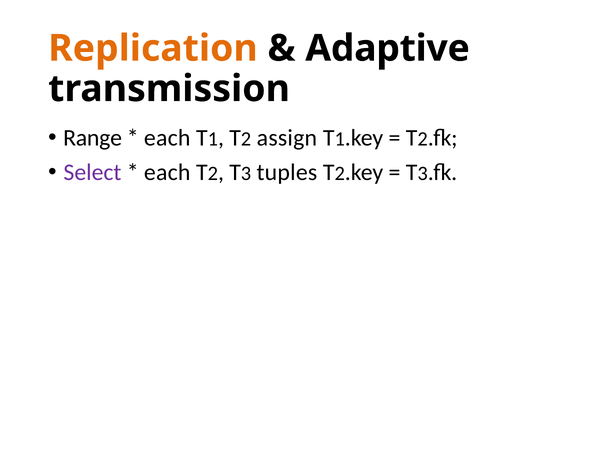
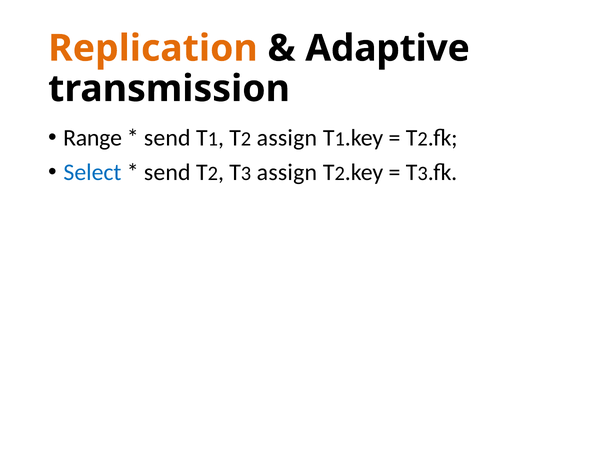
each at (167, 138): each -> send
Select colour: purple -> blue
each at (167, 172): each -> send
tuples at (287, 172): tuples -> assign
